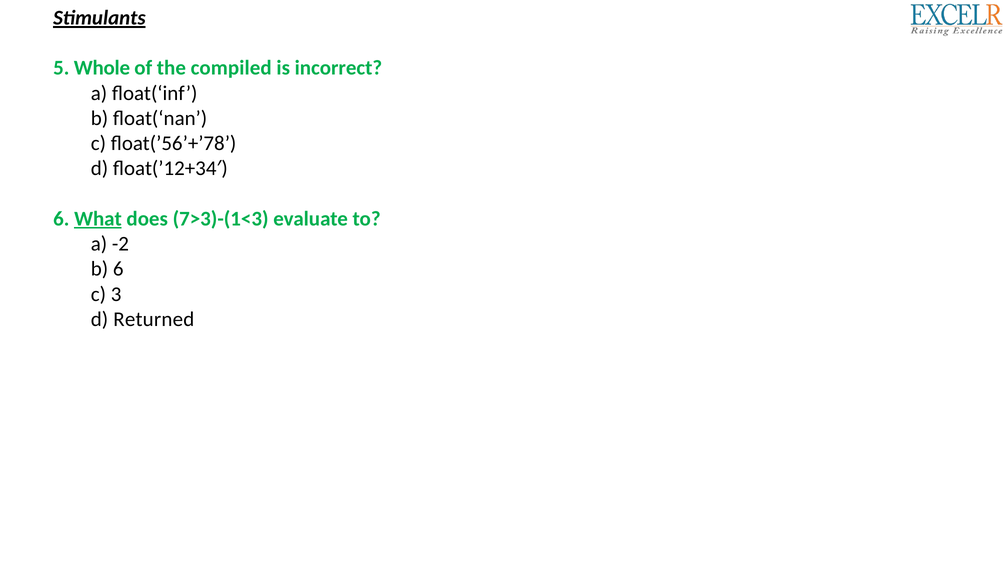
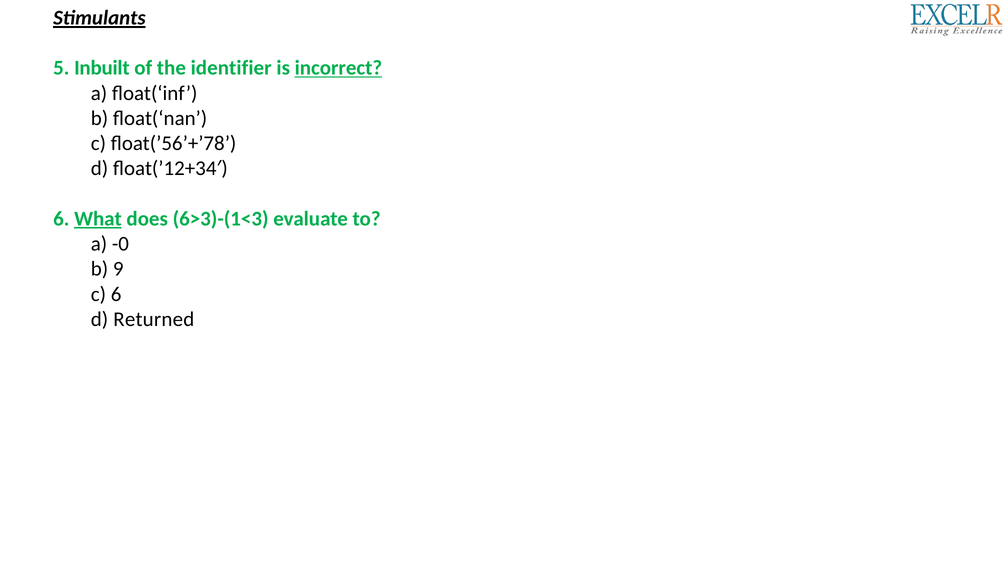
Whole: Whole -> Inbuilt
compiled: compiled -> identifier
incorrect underline: none -> present
7>3)-(1<3: 7>3)-(1<3 -> 6>3)-(1<3
-2: -2 -> -0
b 6: 6 -> 9
c 3: 3 -> 6
